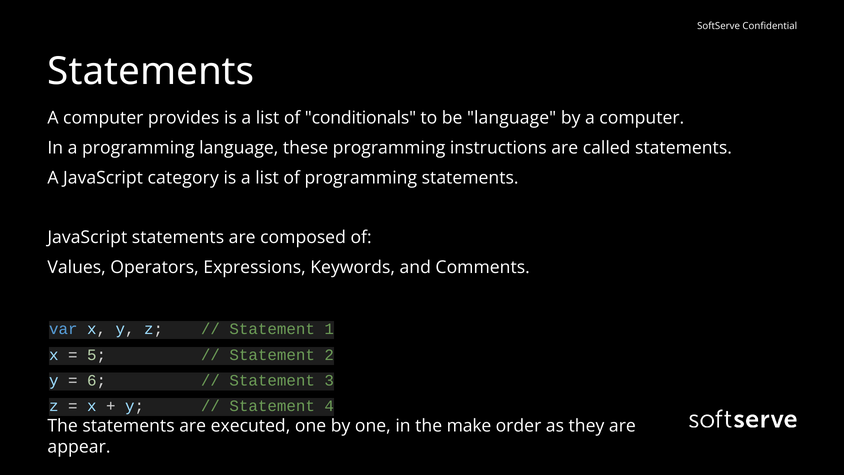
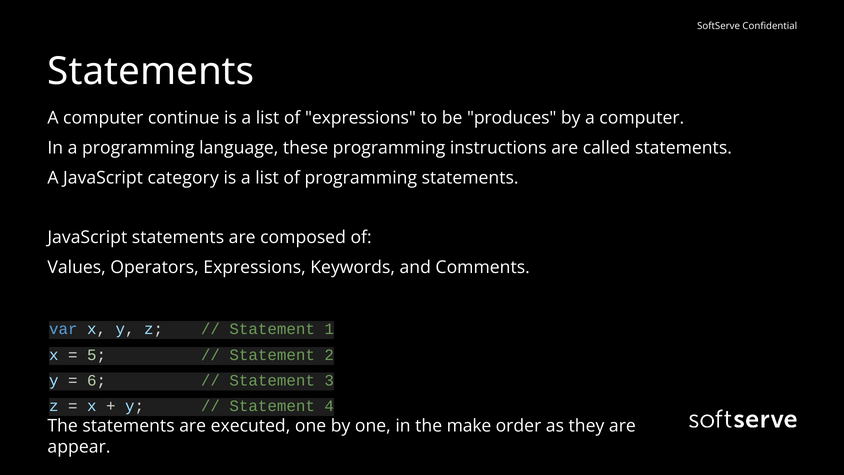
provides: provides -> continue
of conditionals: conditionals -> expressions
be language: language -> produces
